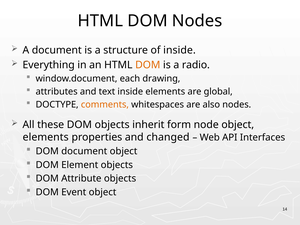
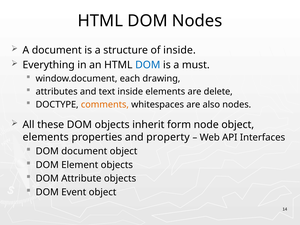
DOM at (148, 65) colour: orange -> blue
radio: radio -> must
global: global -> delete
changed: changed -> property
